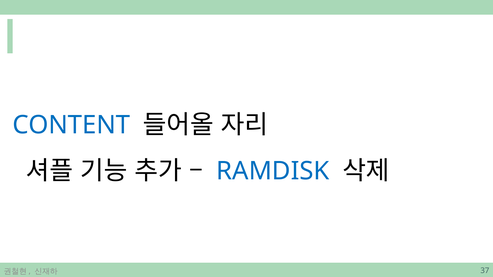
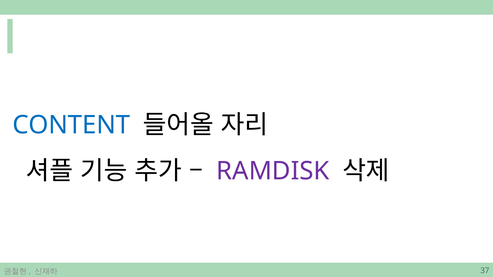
RAMDISK colour: blue -> purple
